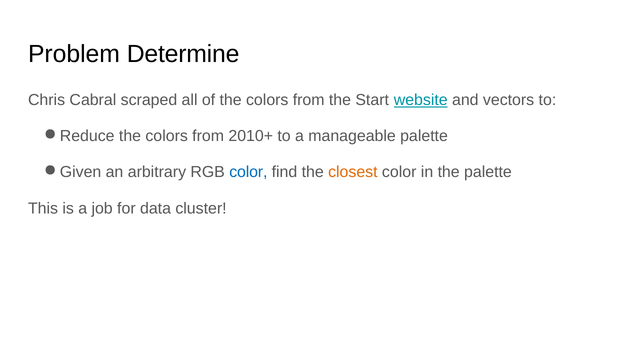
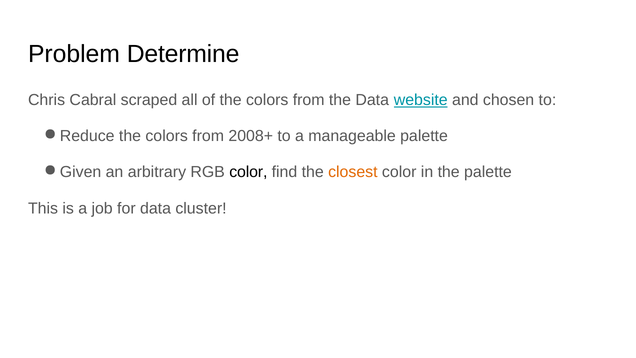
the Start: Start -> Data
vectors: vectors -> chosen
2010+: 2010+ -> 2008+
color at (248, 172) colour: blue -> black
